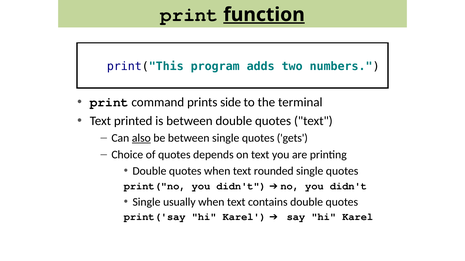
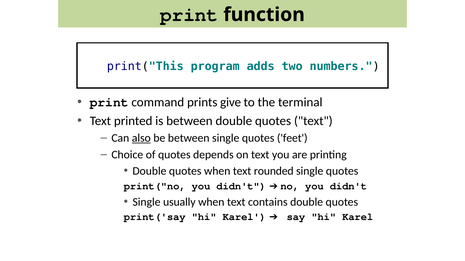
function underline: present -> none
side: side -> give
gets: gets -> feet
